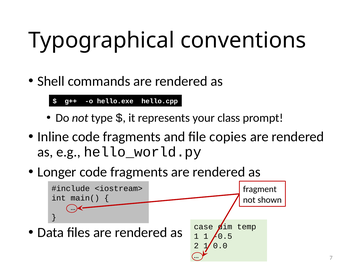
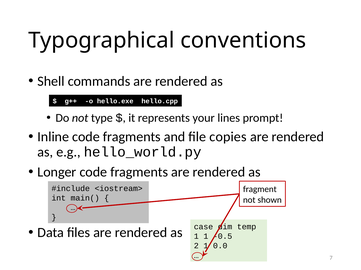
class: class -> lines
